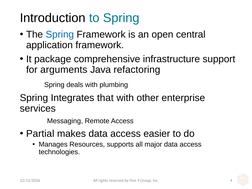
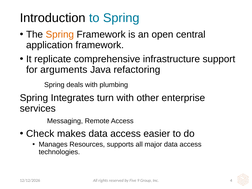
Spring at (60, 34) colour: blue -> orange
package: package -> replicate
that: that -> turn
Partial: Partial -> Check
